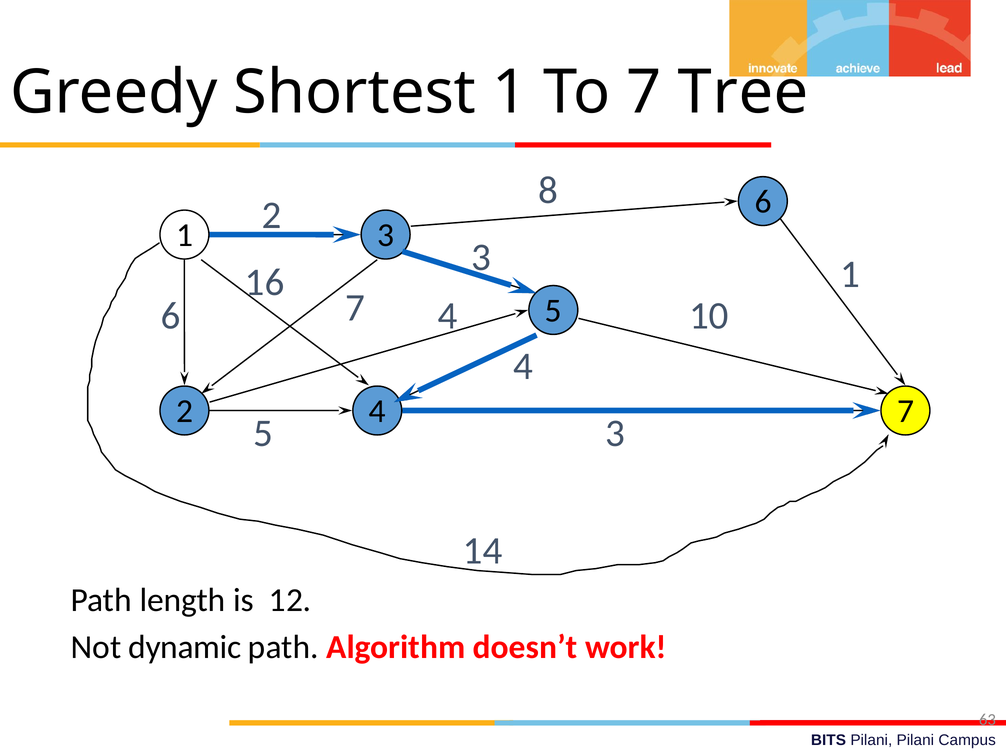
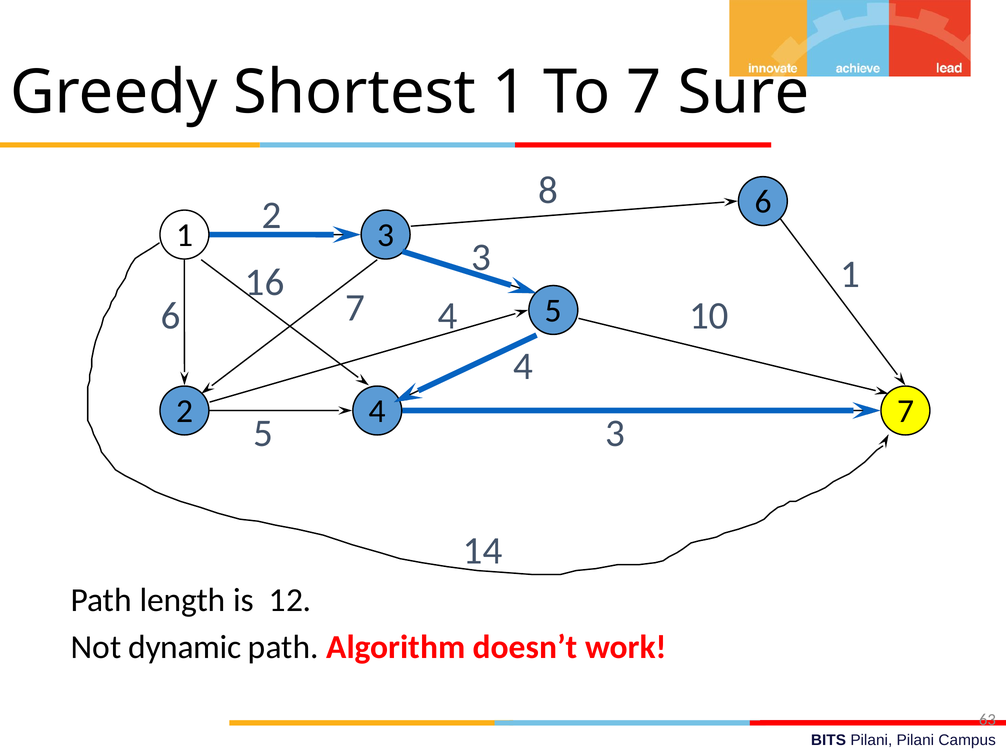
Tree: Tree -> Sure
